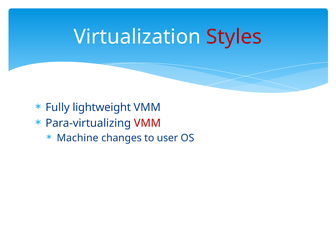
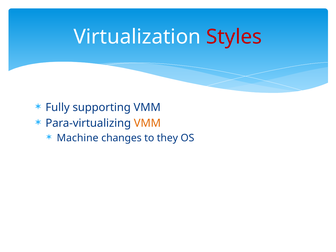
lightweight: lightweight -> supporting
VMM at (147, 123) colour: red -> orange
user: user -> they
